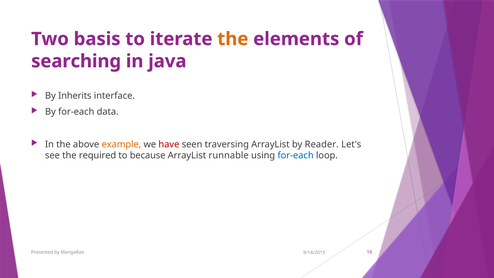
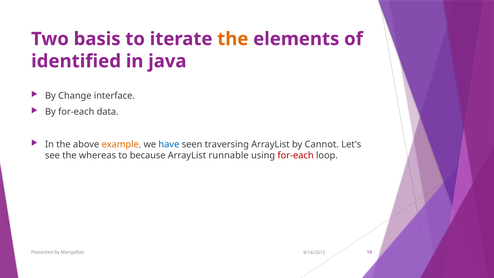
searching: searching -> identified
Inherits: Inherits -> Change
have colour: red -> blue
Reader: Reader -> Cannot
required: required -> whereas
for-each at (296, 156) colour: blue -> red
